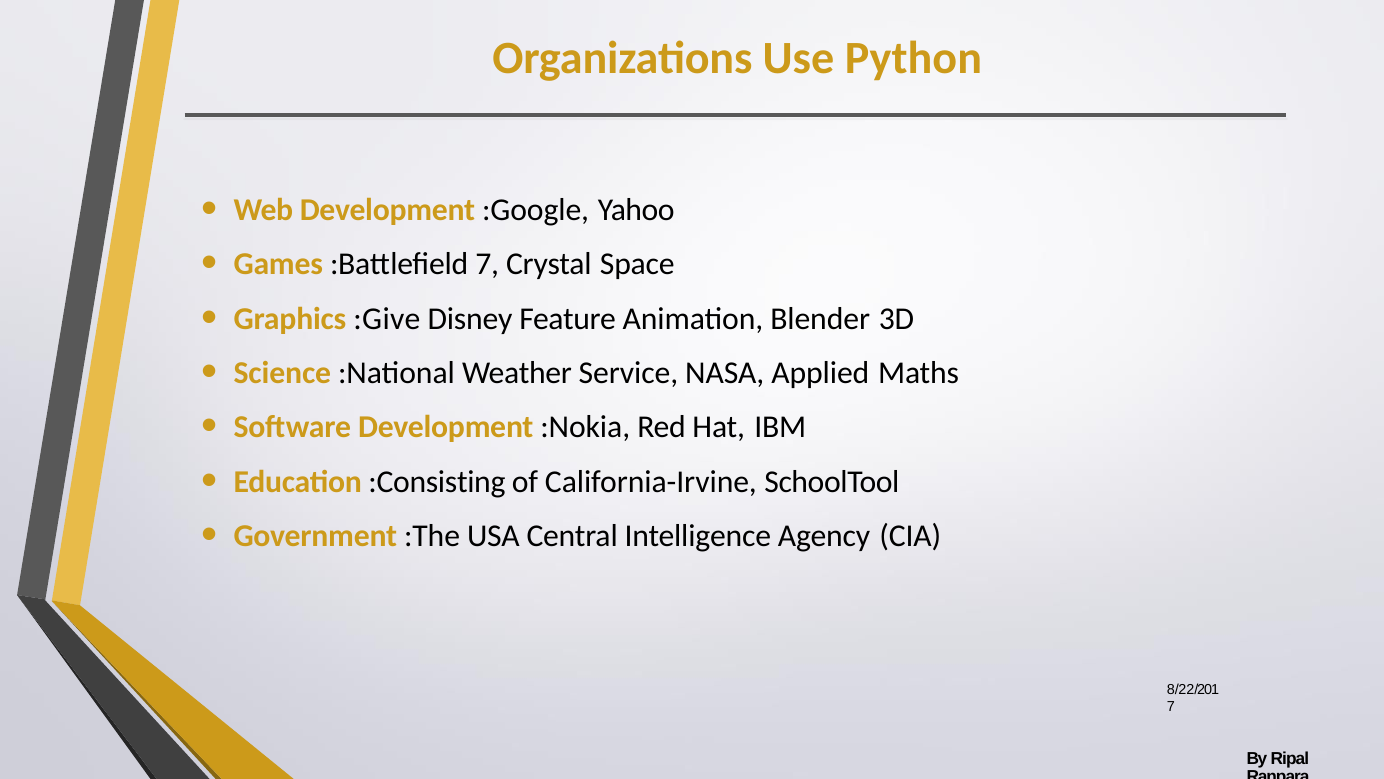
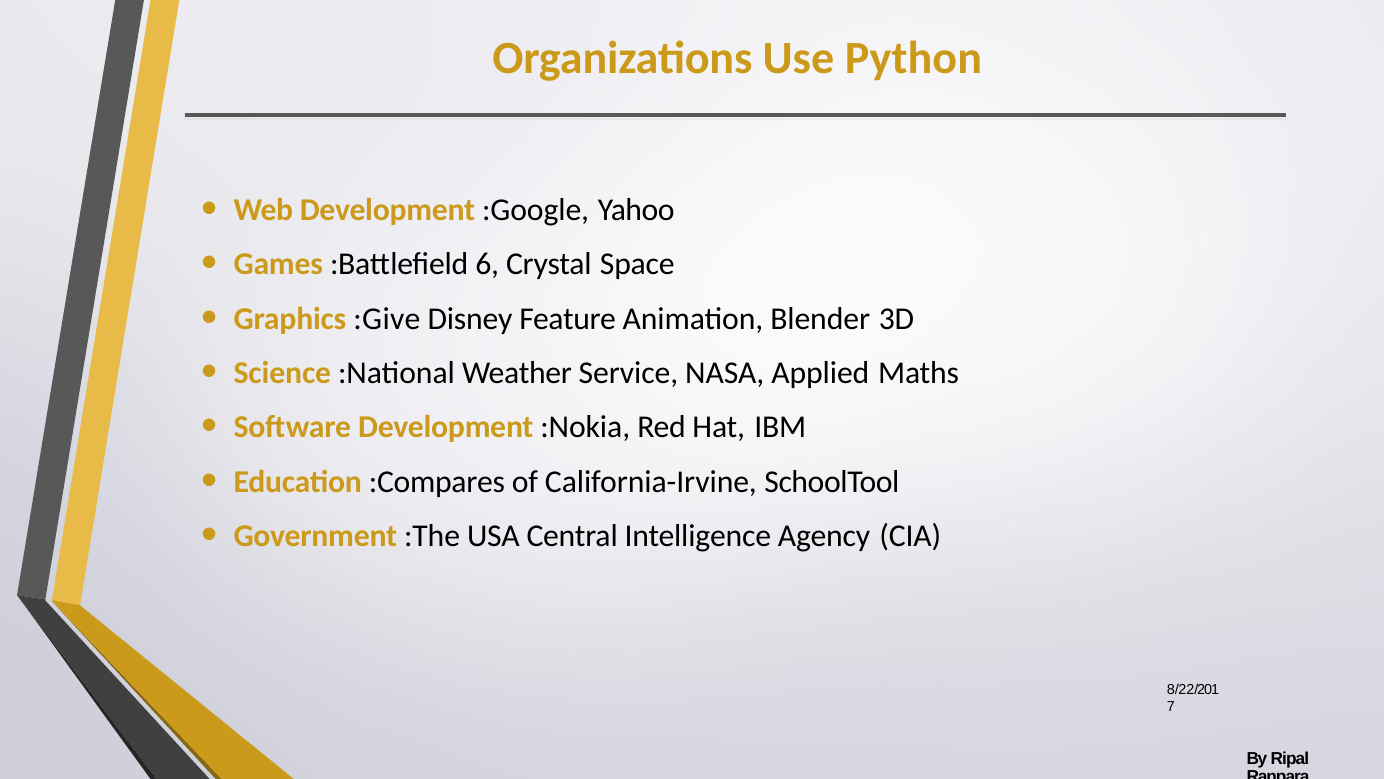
:Battlefield 7: 7 -> 6
:Consisting: :Consisting -> :Compares
